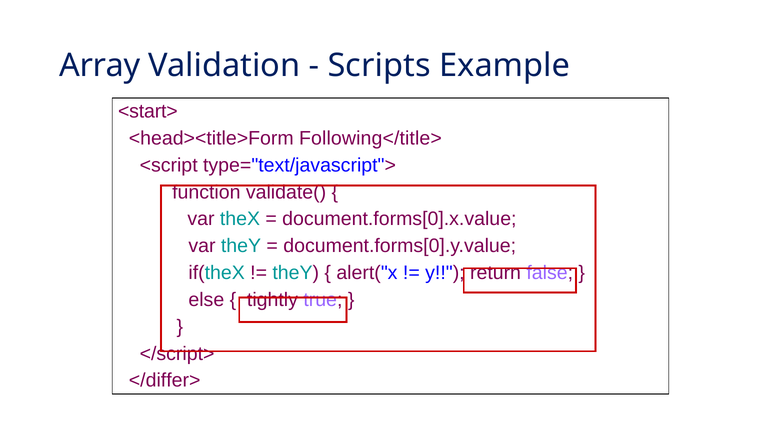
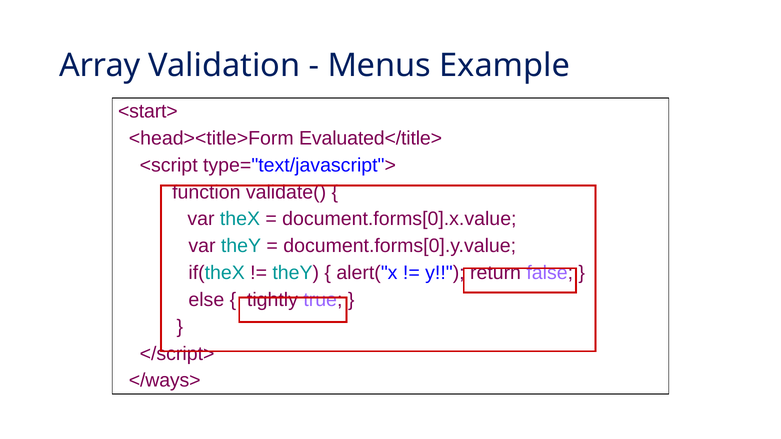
Scripts: Scripts -> Menus
Following</title>: Following</title> -> Evaluated</title>
</differ>: </differ> -> </ways>
